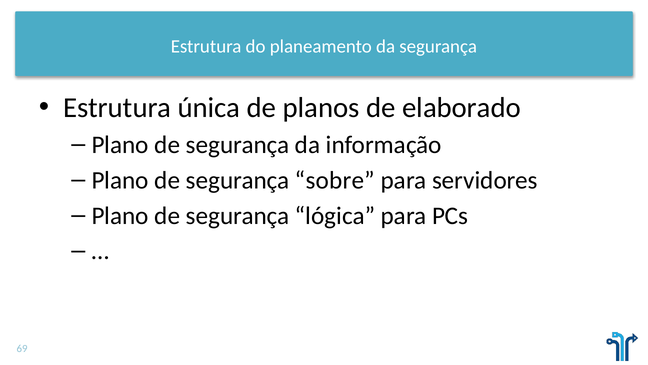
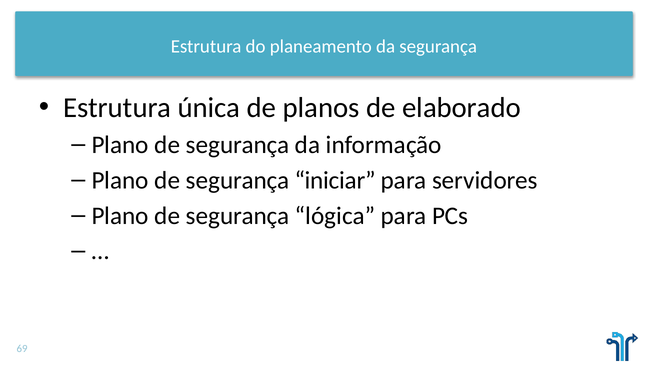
sobre: sobre -> iniciar
